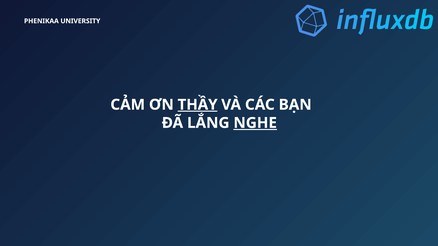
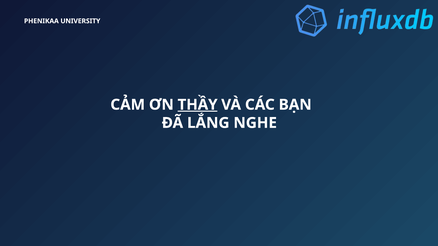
NGHE underline: present -> none
